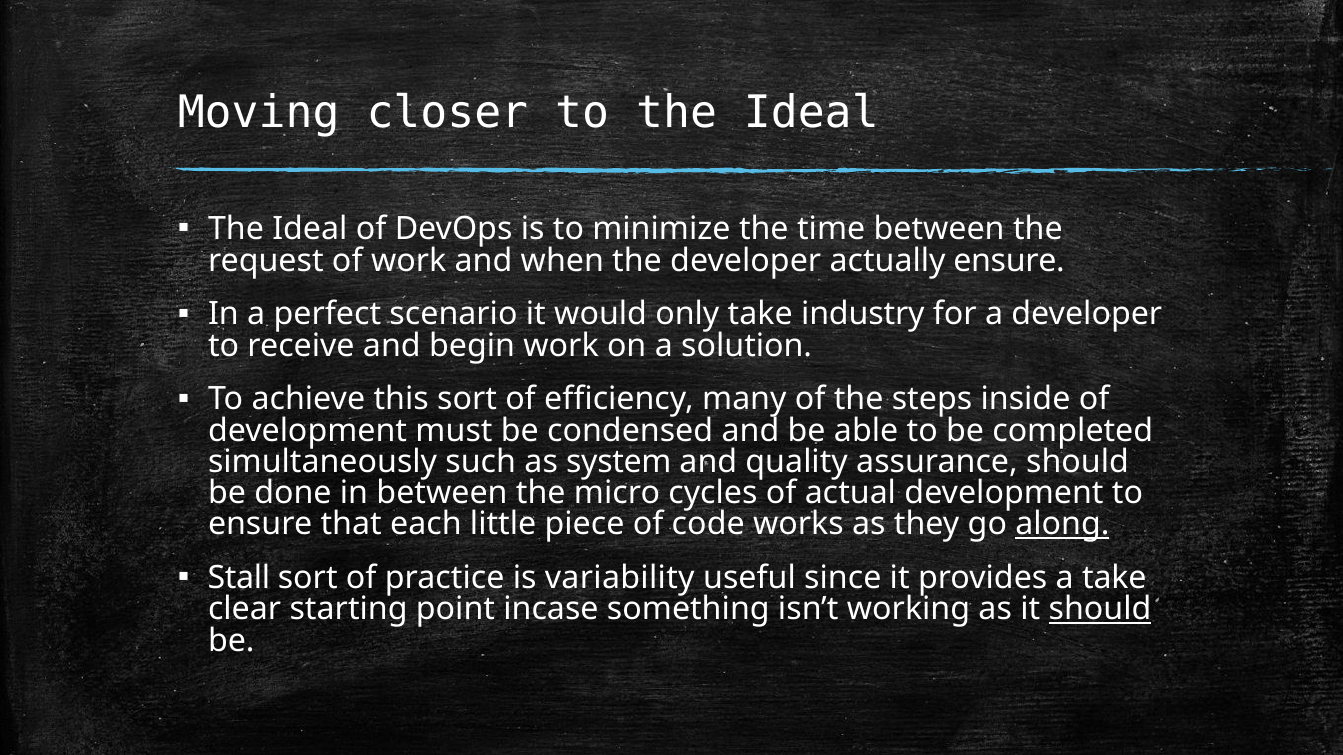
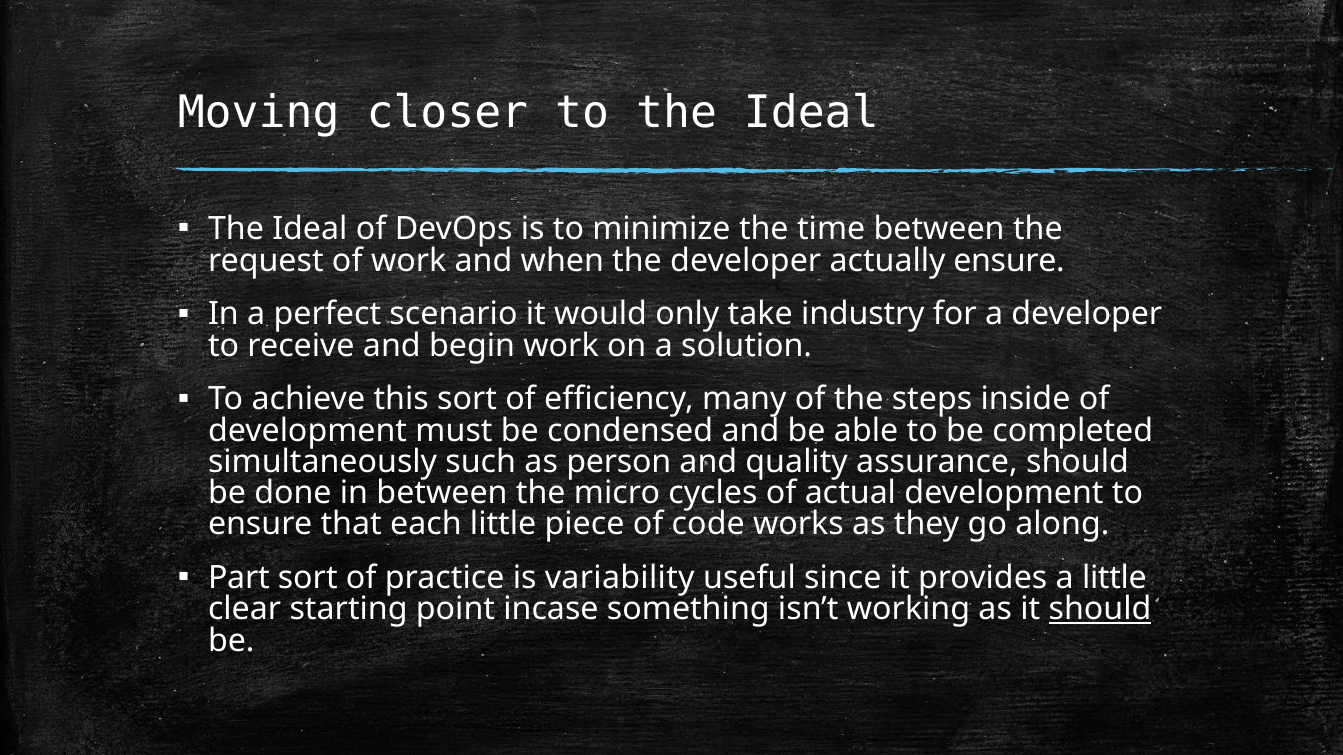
system: system -> person
along underline: present -> none
Stall: Stall -> Part
a take: take -> little
